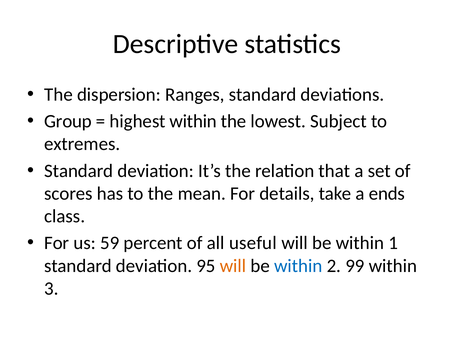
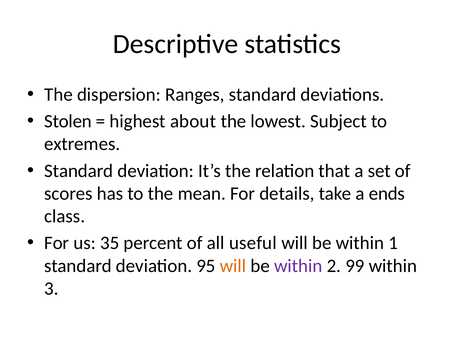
Group: Group -> Stolen
highest within: within -> about
59: 59 -> 35
within at (298, 265) colour: blue -> purple
